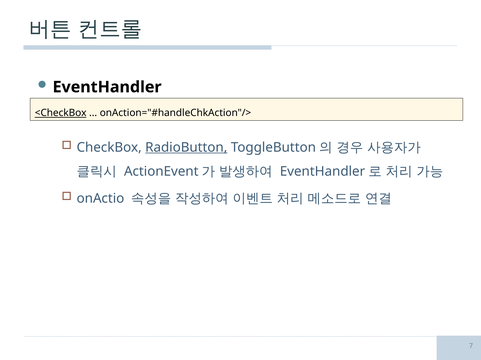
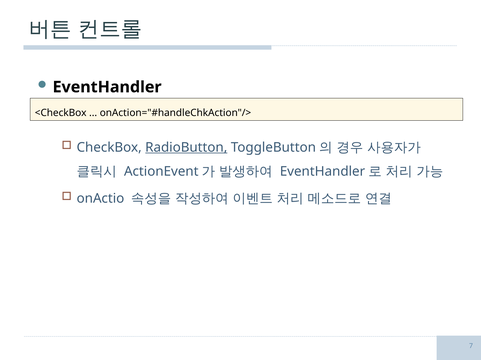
<CheckBox underline: present -> none
